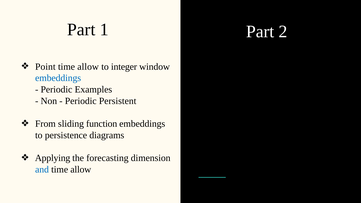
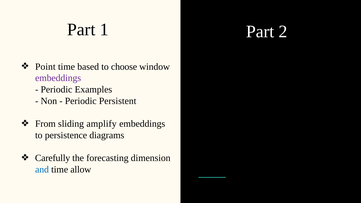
allow at (88, 67): allow -> based
integer: integer -> choose
embeddings at (58, 78) colour: blue -> purple
function: function -> amplify
Applying: Applying -> Carefully
